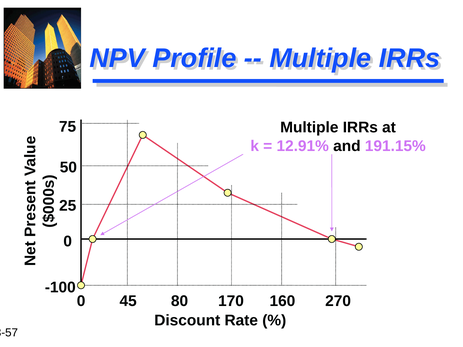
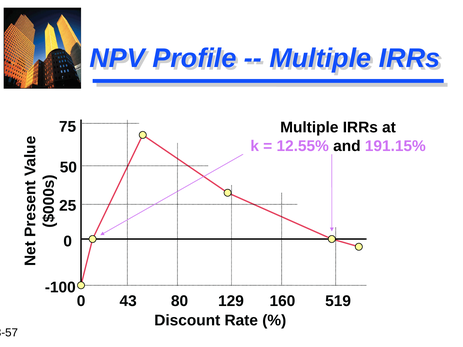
12.91%: 12.91% -> 12.55%
45: 45 -> 43
170: 170 -> 129
270: 270 -> 519
